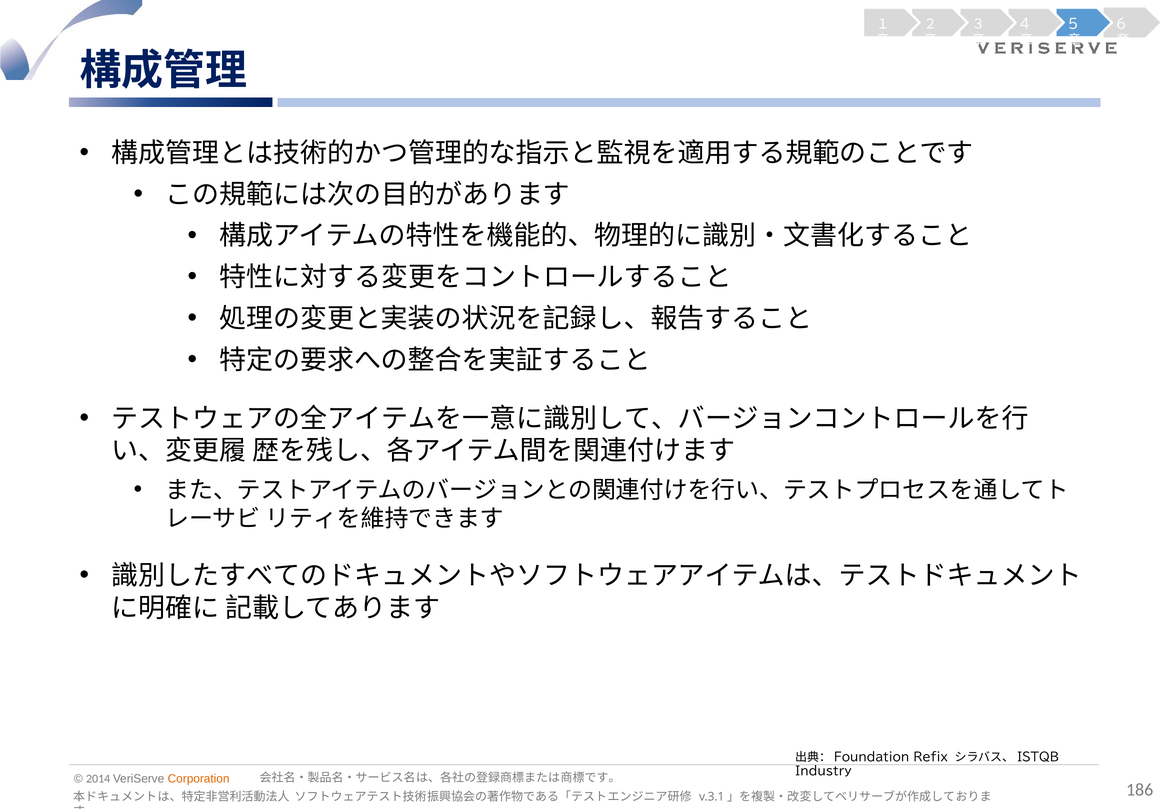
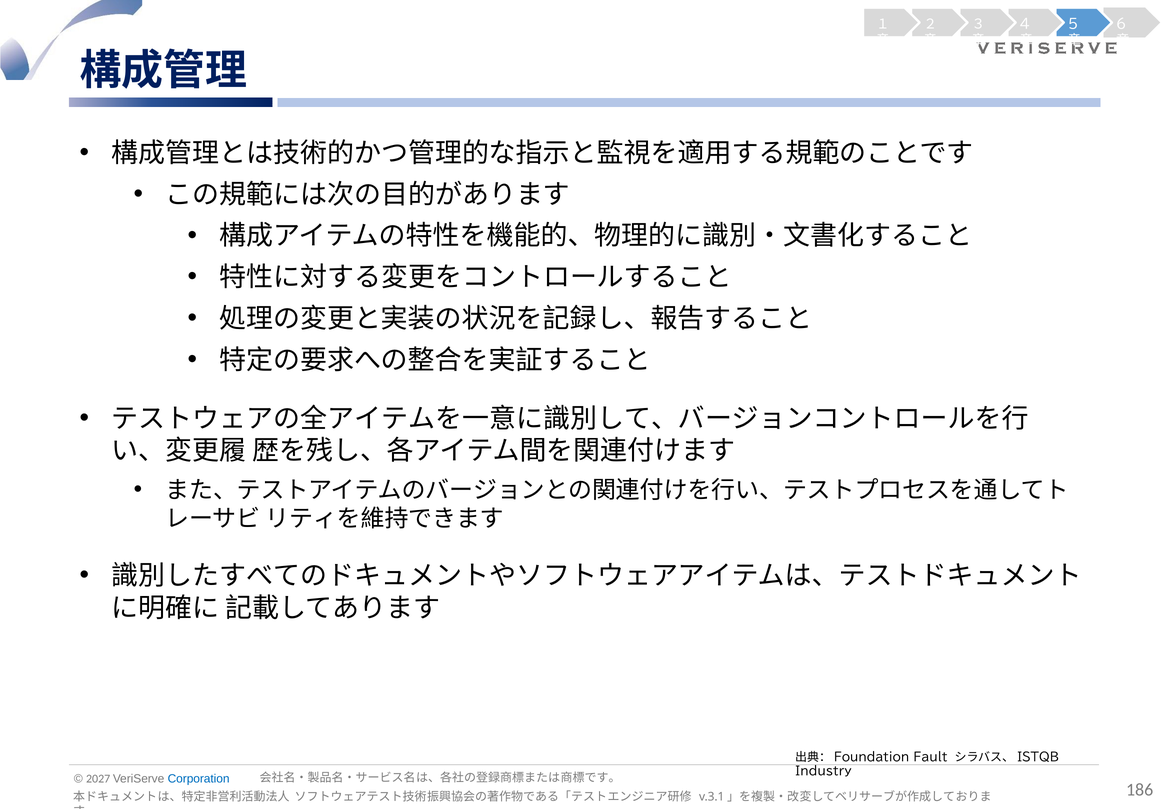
Refix: Refix -> Fault
2014: 2014 -> 2027
Corporation colour: orange -> blue
